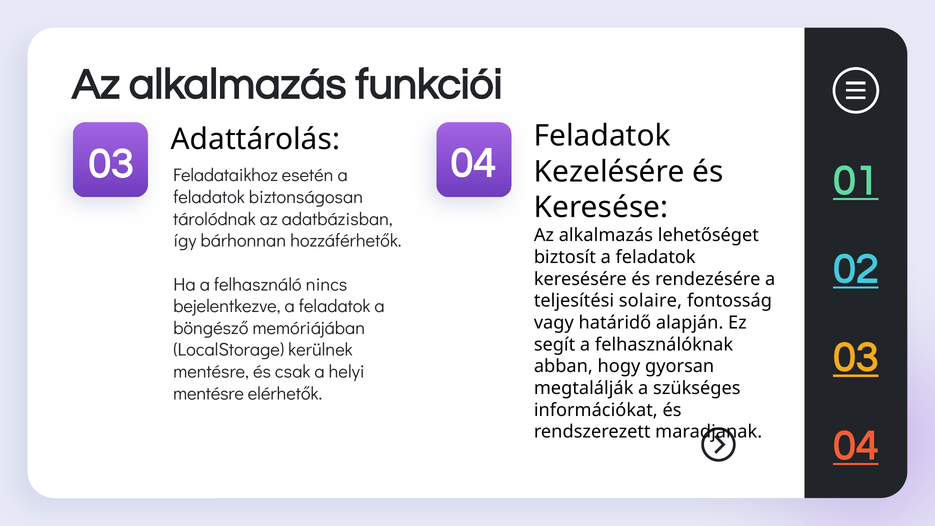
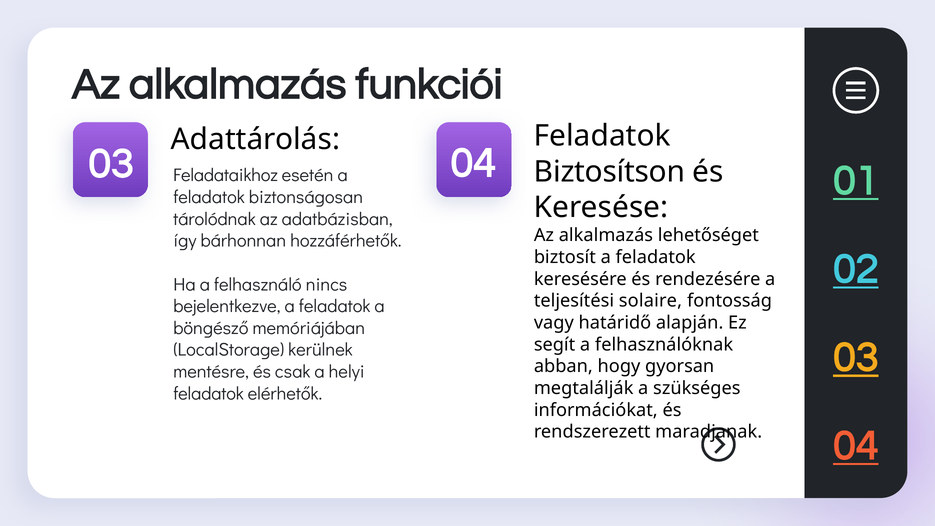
Kezelésére: Kezelésére -> Biztosítson
mentésre at (209, 394): mentésre -> feladatok
